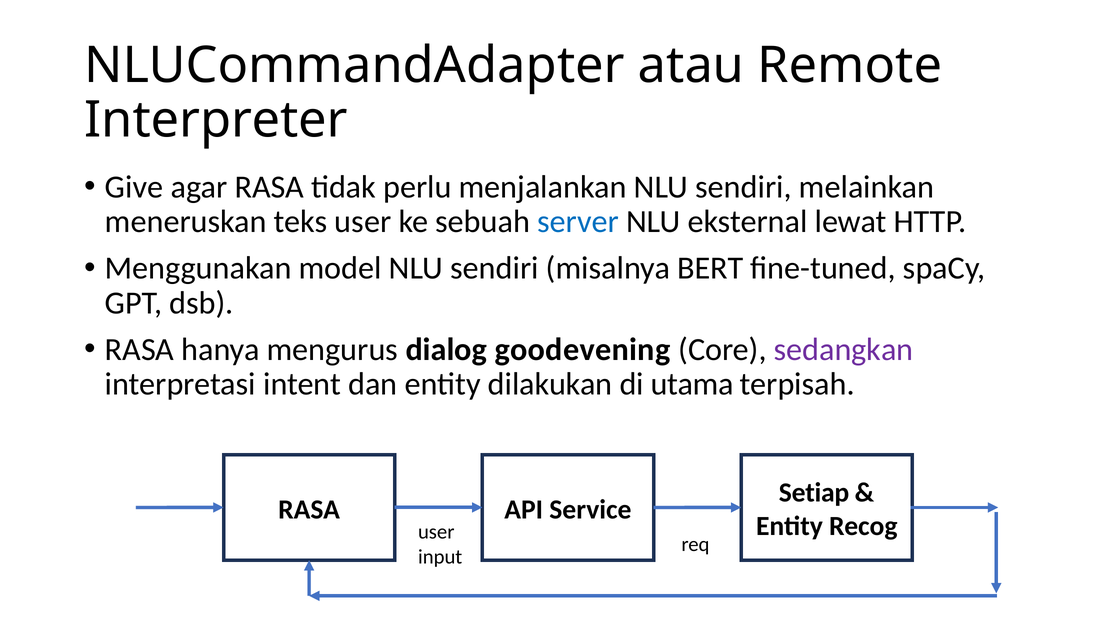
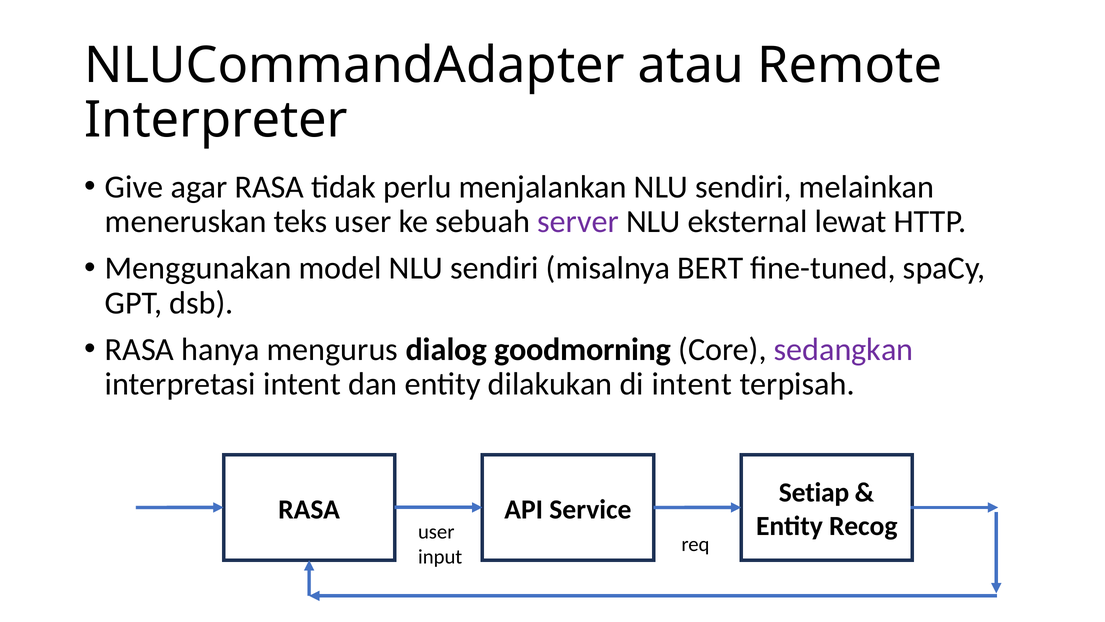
server colour: blue -> purple
goodevening: goodevening -> goodmorning
di utama: utama -> intent
